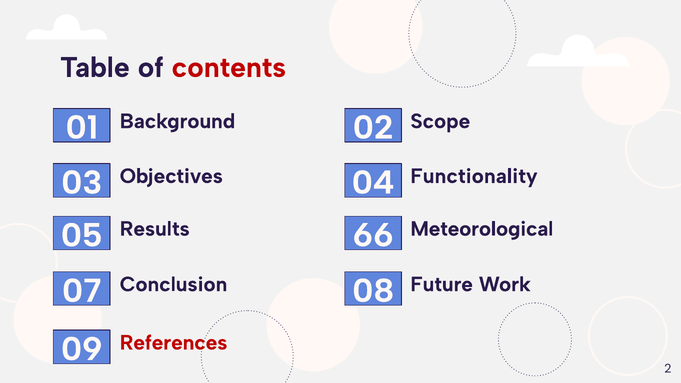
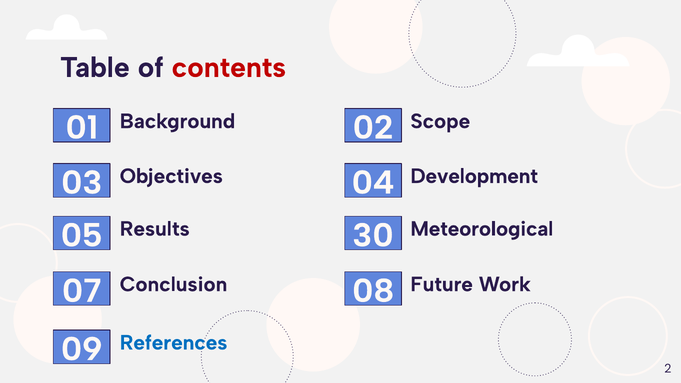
Functionality: Functionality -> Development
66: 66 -> 30
References colour: red -> blue
